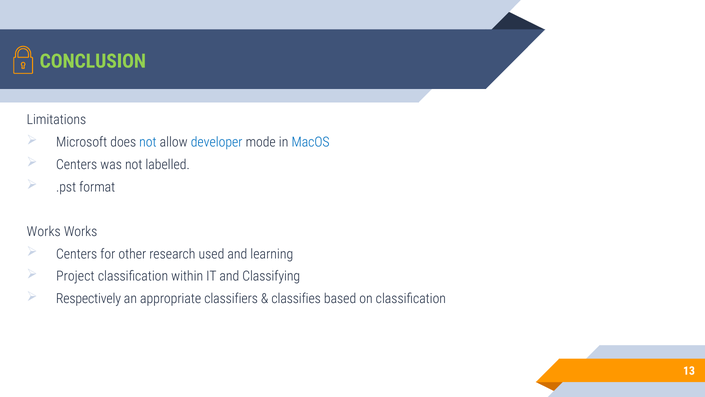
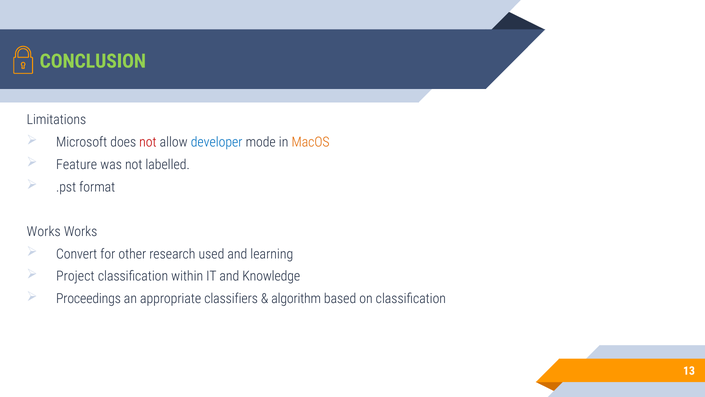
not at (148, 142) colour: blue -> red
MacOS colour: blue -> orange
Centers at (77, 164): Centers -> Feature
Centers at (77, 254): Centers -> Convert
Classifying: Classifying -> Knowledge
Respectively: Respectively -> Proceedings
classifies: classifies -> algorithm
